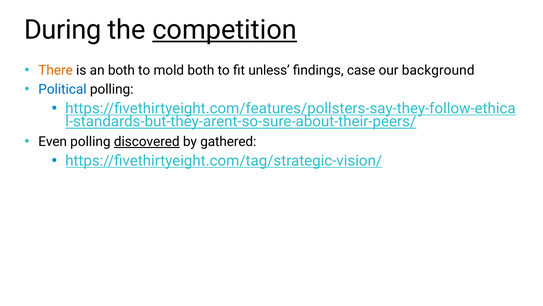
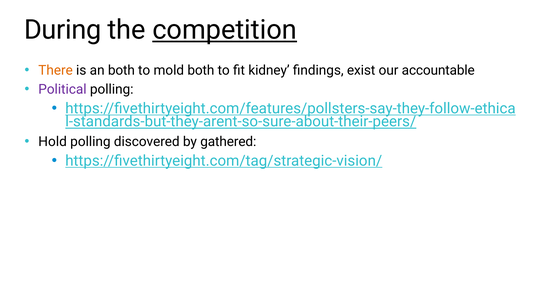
unless: unless -> kidney
case: case -> exist
background: background -> accountable
Political colour: blue -> purple
Even: Even -> Hold
discovered underline: present -> none
